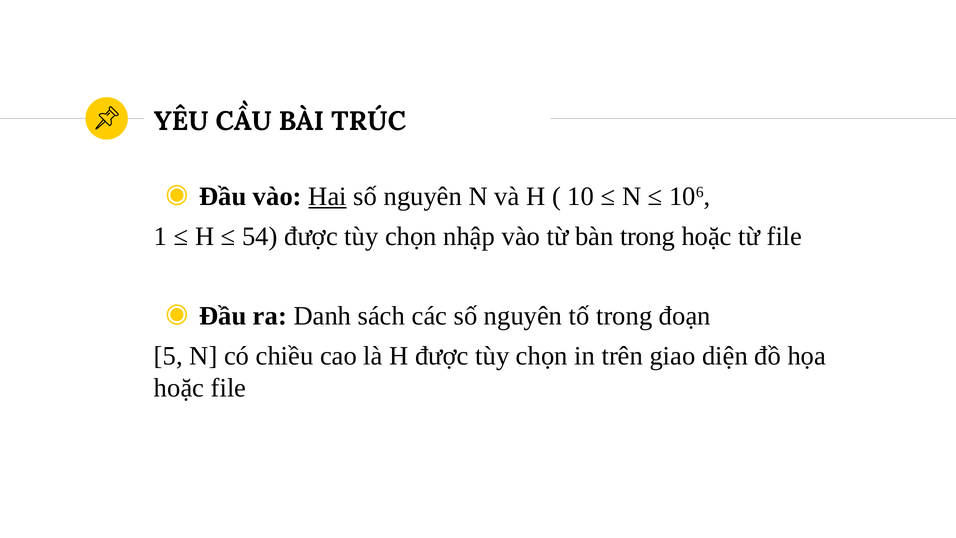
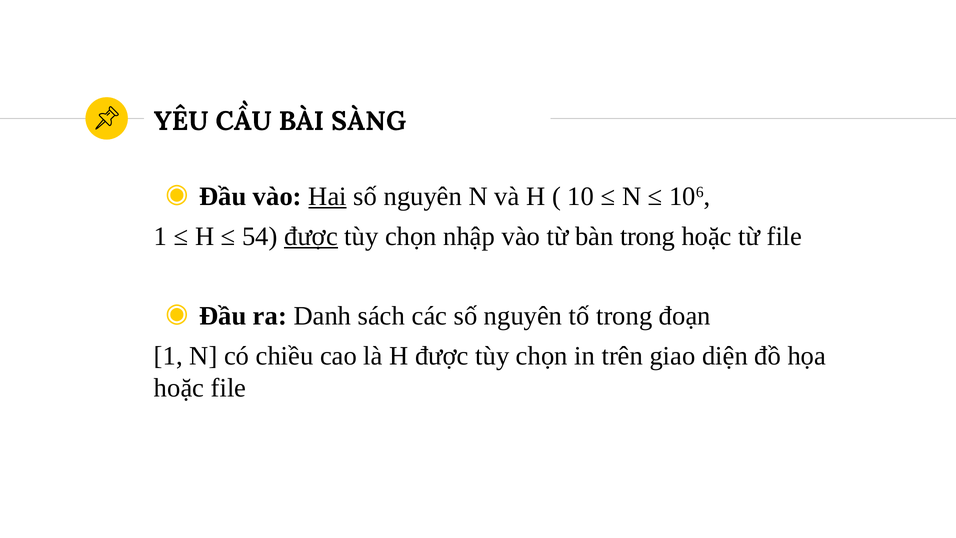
TRÚC: TRÚC -> SÀNG
được at (311, 236) underline: none -> present
5 at (168, 356): 5 -> 1
